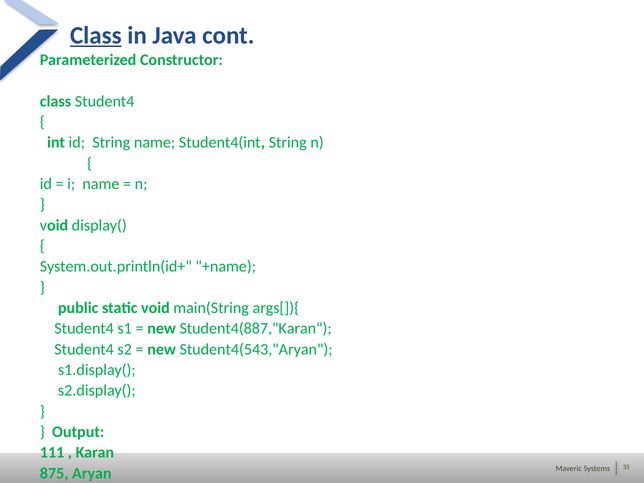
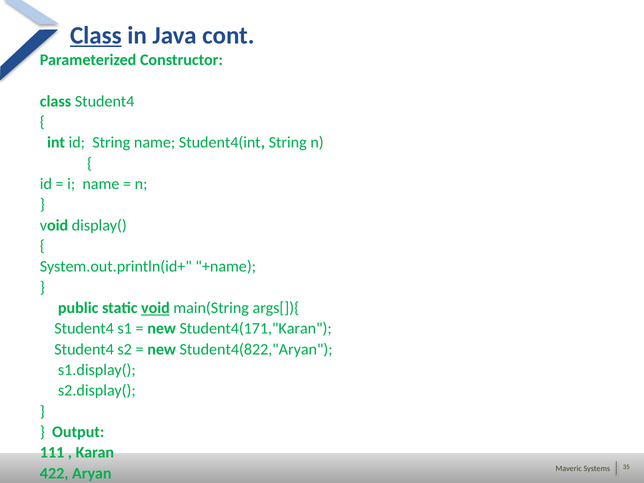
void at (155, 308) underline: none -> present
Student4(887,"Karan: Student4(887,"Karan -> Student4(171,"Karan
Student4(543,"Aryan: Student4(543,"Aryan -> Student4(822,"Aryan
875: 875 -> 422
